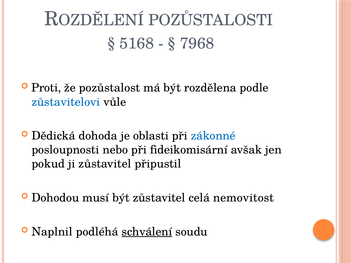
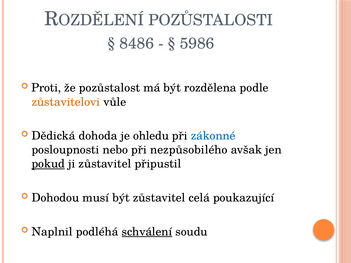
5168: 5168 -> 8486
7968: 7968 -> 5986
zůstavitelovi colour: blue -> orange
oblasti: oblasti -> ohledu
fideikomisární: fideikomisární -> nezpůsobilého
pokud underline: none -> present
nemovitost: nemovitost -> poukazující
